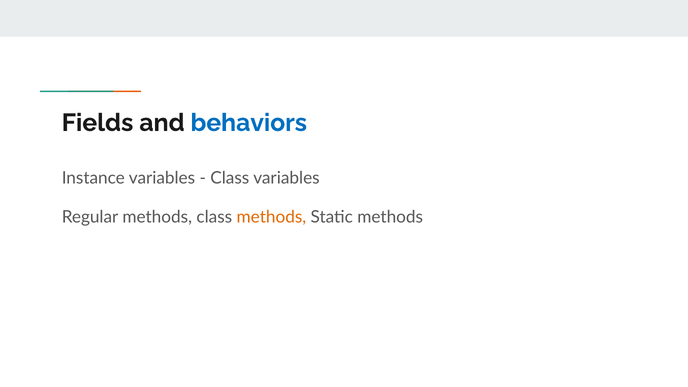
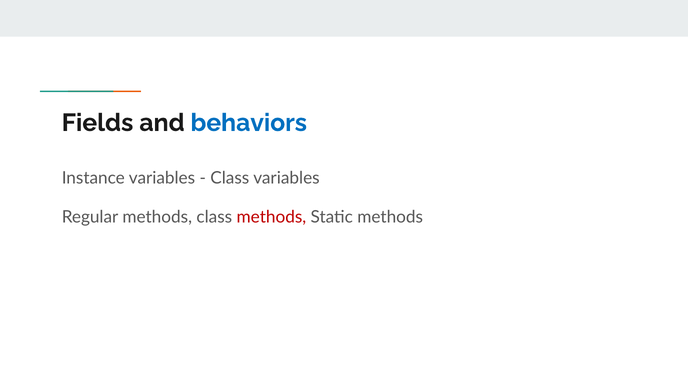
methods at (271, 217) colour: orange -> red
